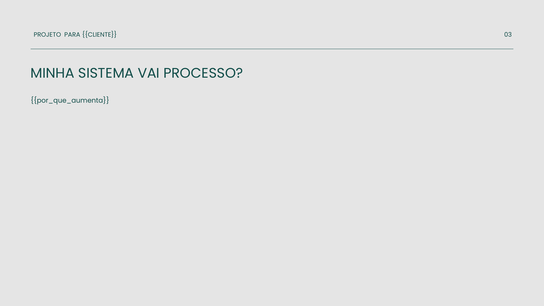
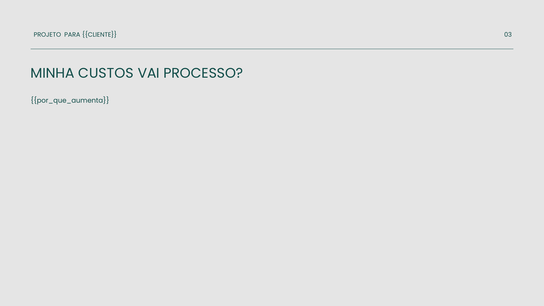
SISTEMA: SISTEMA -> CUSTOS
